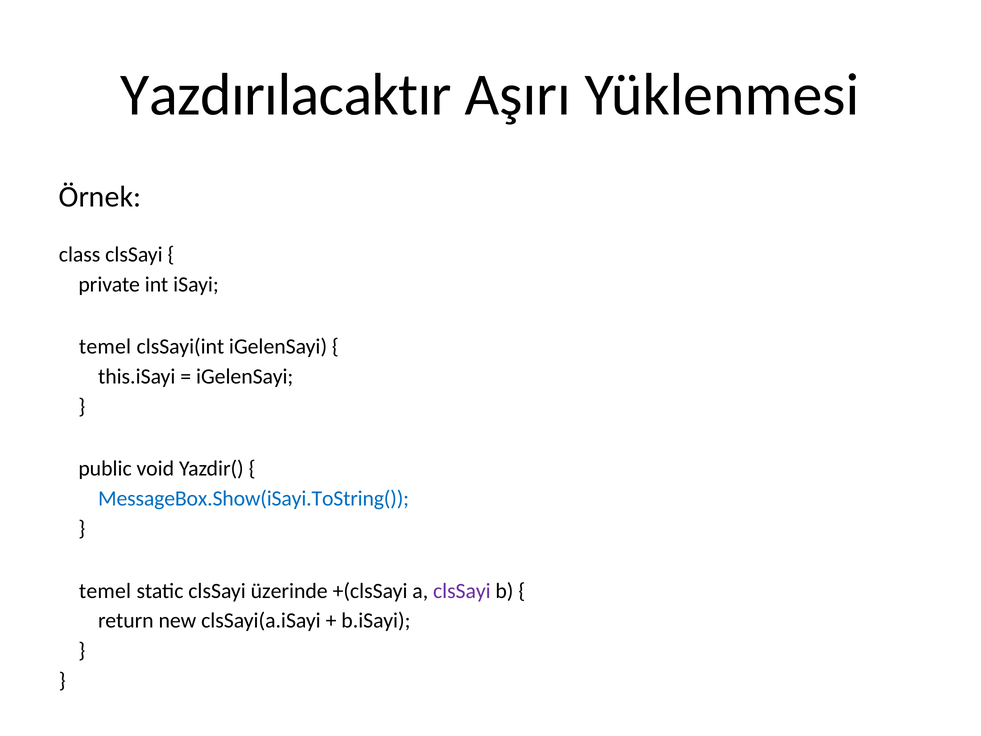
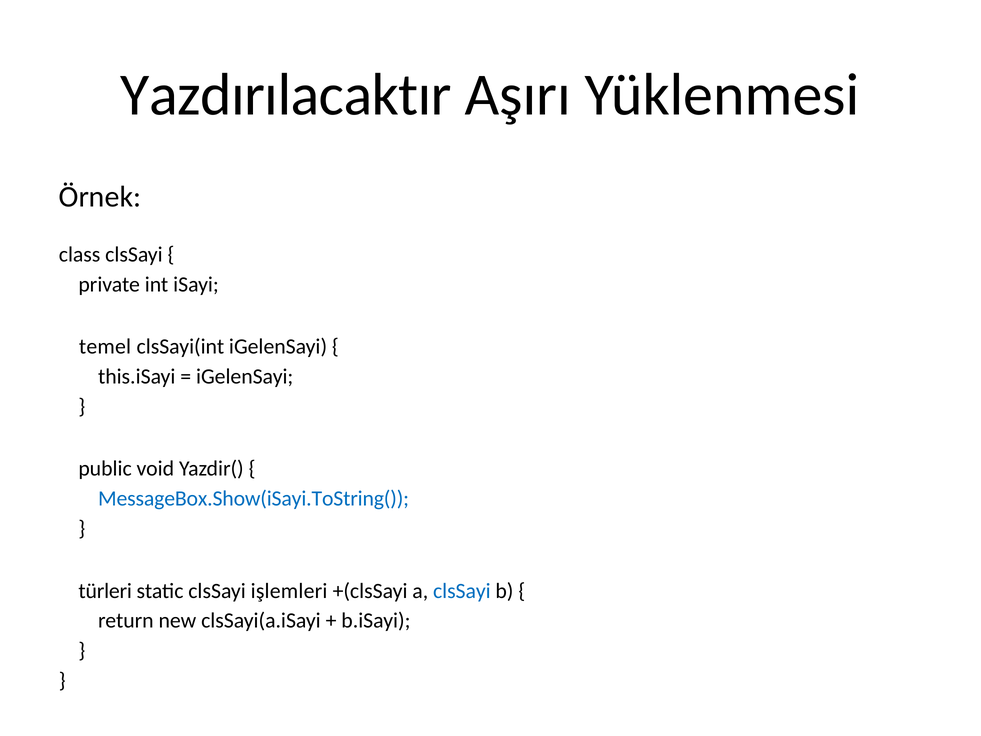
temel at (105, 591): temel -> türleri
üzerinde: üzerinde -> işlemleri
clsSayi at (462, 591) colour: purple -> blue
